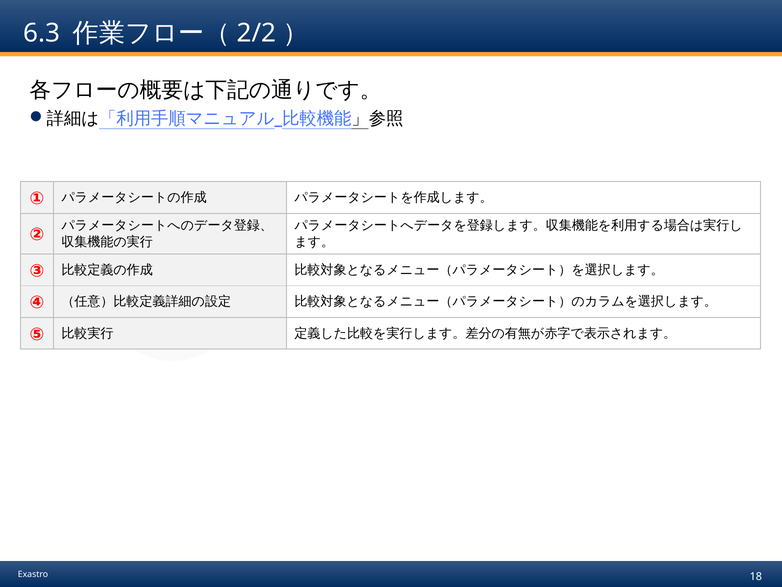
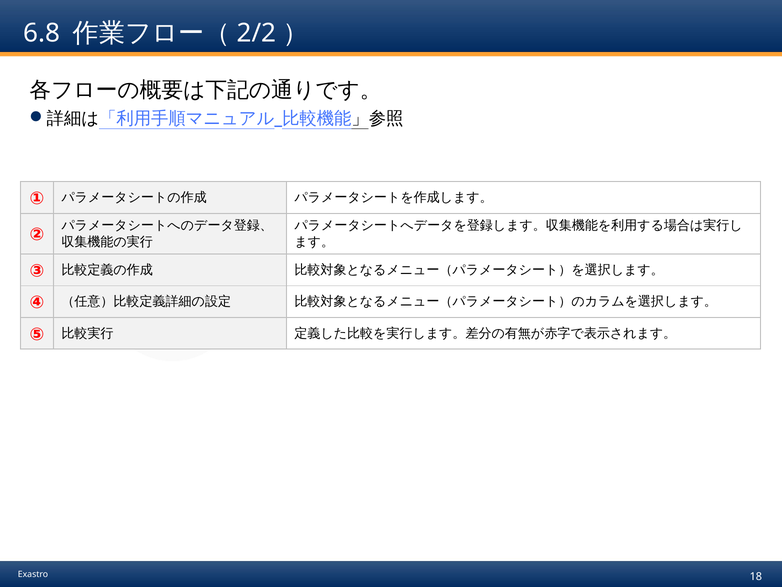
6.3: 6.3 -> 6.8
